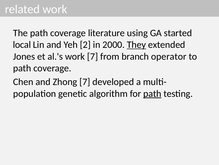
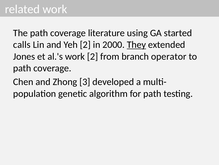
local: local -> calls
work 7: 7 -> 2
Zhong 7: 7 -> 3
path at (152, 93) underline: present -> none
